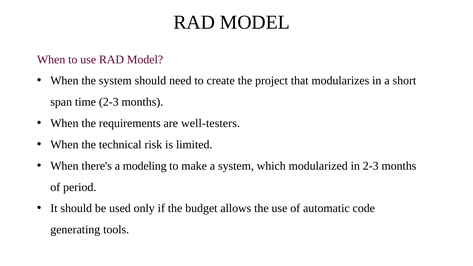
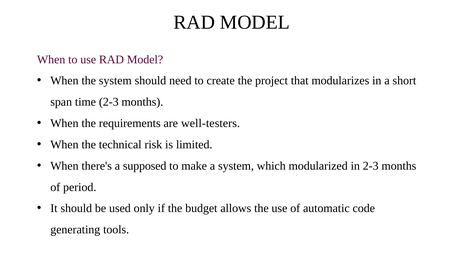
modeling: modeling -> supposed
